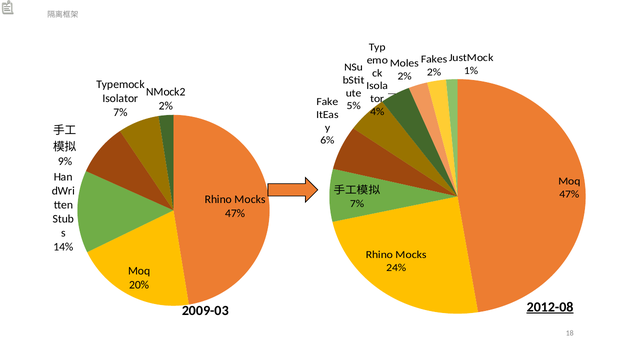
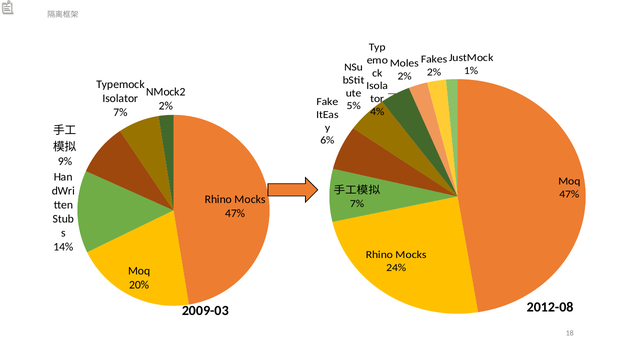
2012-08 underline: present -> none
